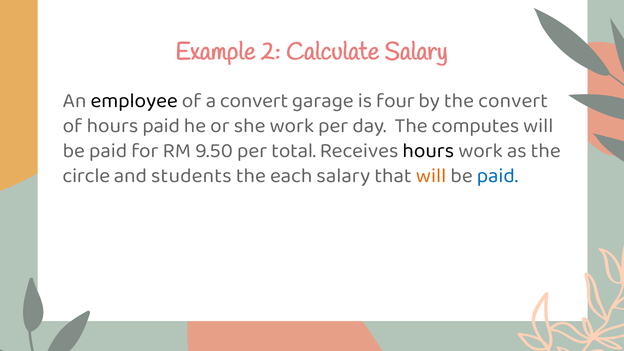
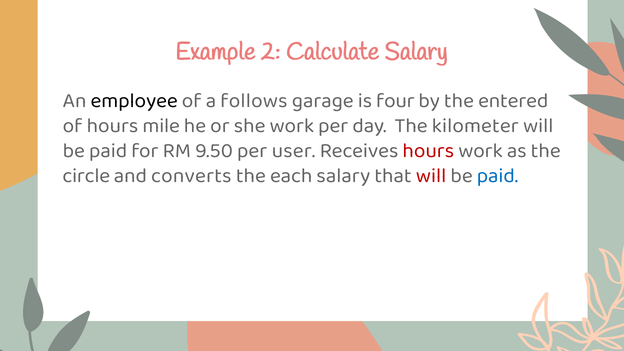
a convert: convert -> follows
the convert: convert -> entered
hours paid: paid -> mile
computes: computes -> kilometer
total: total -> user
hours at (428, 150) colour: black -> red
students: students -> converts
will at (431, 175) colour: orange -> red
